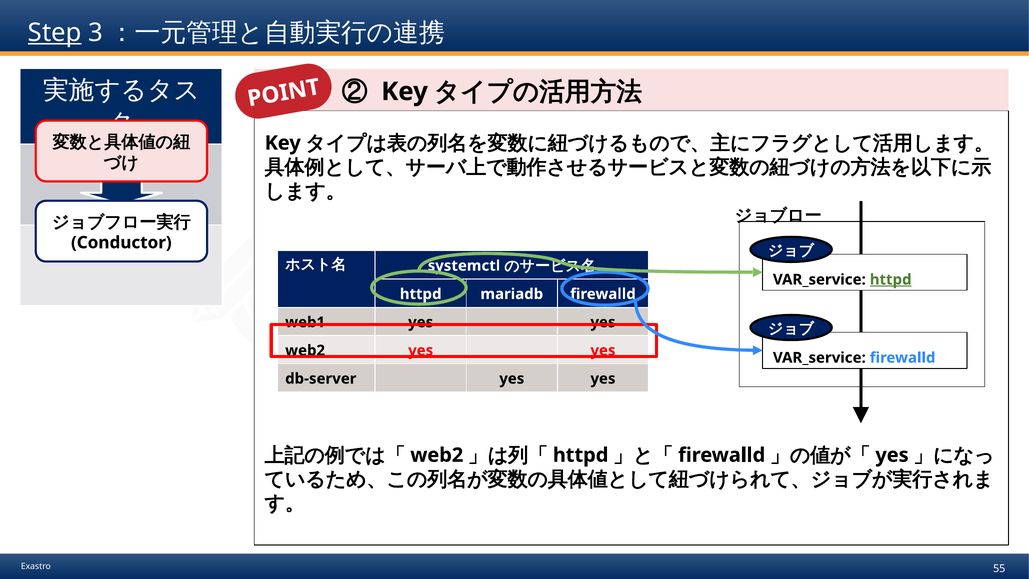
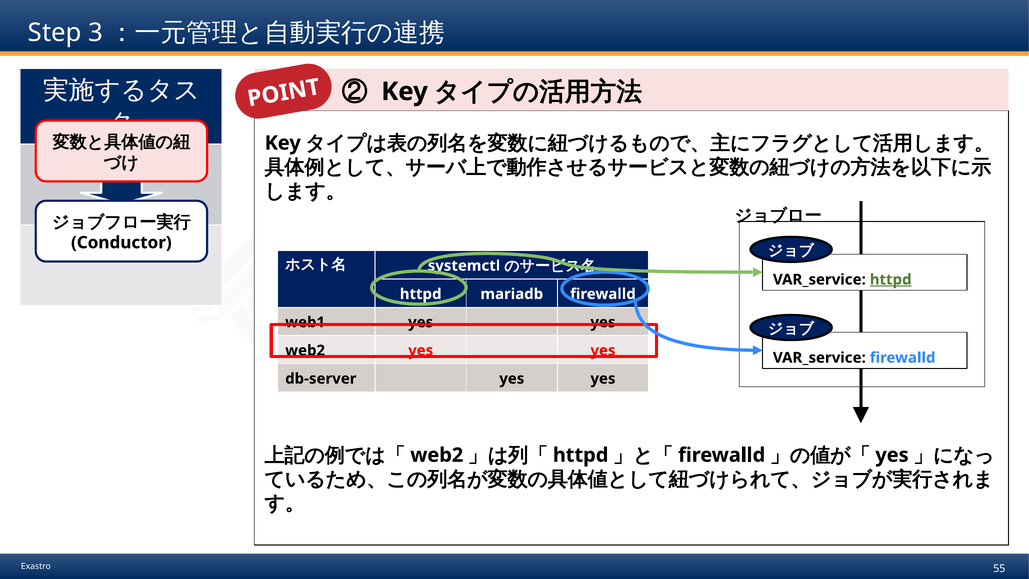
Step underline: present -> none
